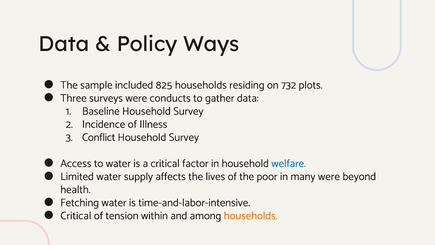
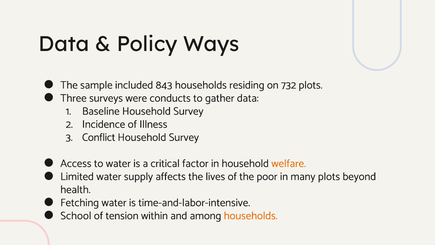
825: 825 -> 843
welfare colour: blue -> orange
many were: were -> plots
Critical at (76, 215): Critical -> School
